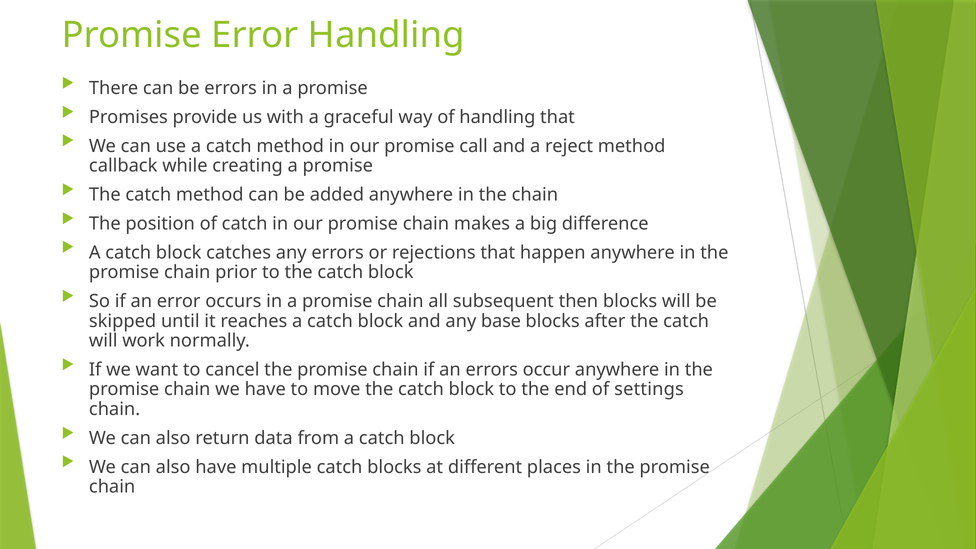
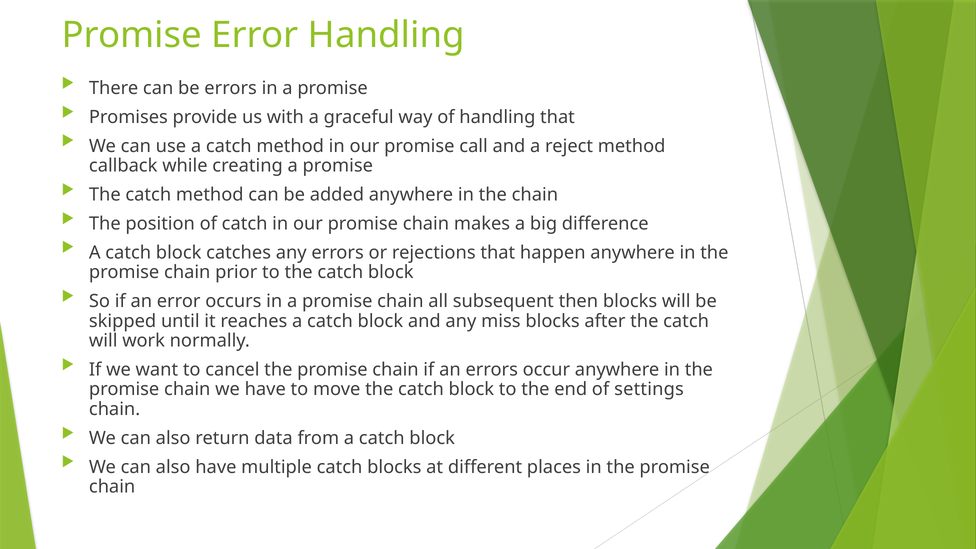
base: base -> miss
